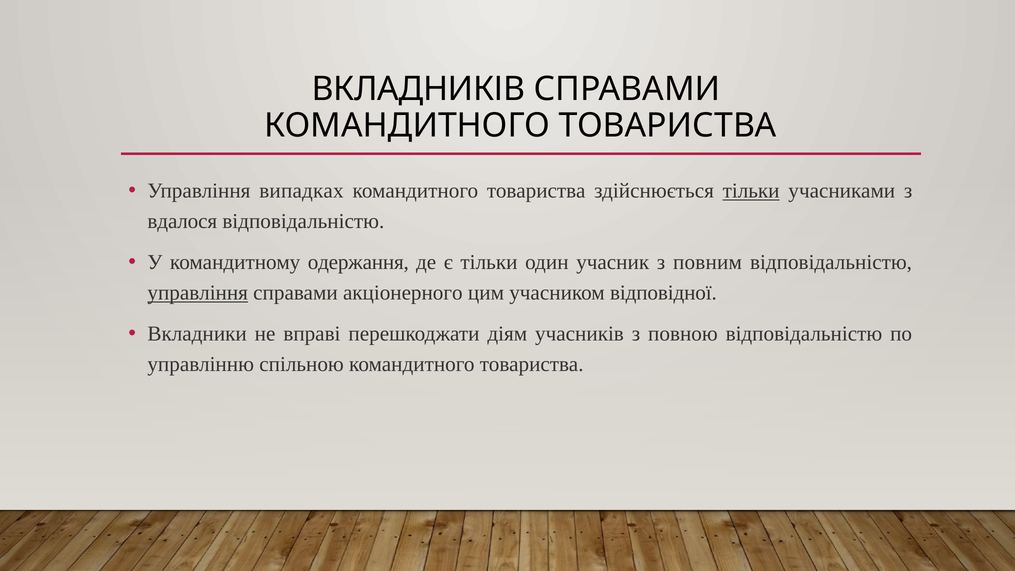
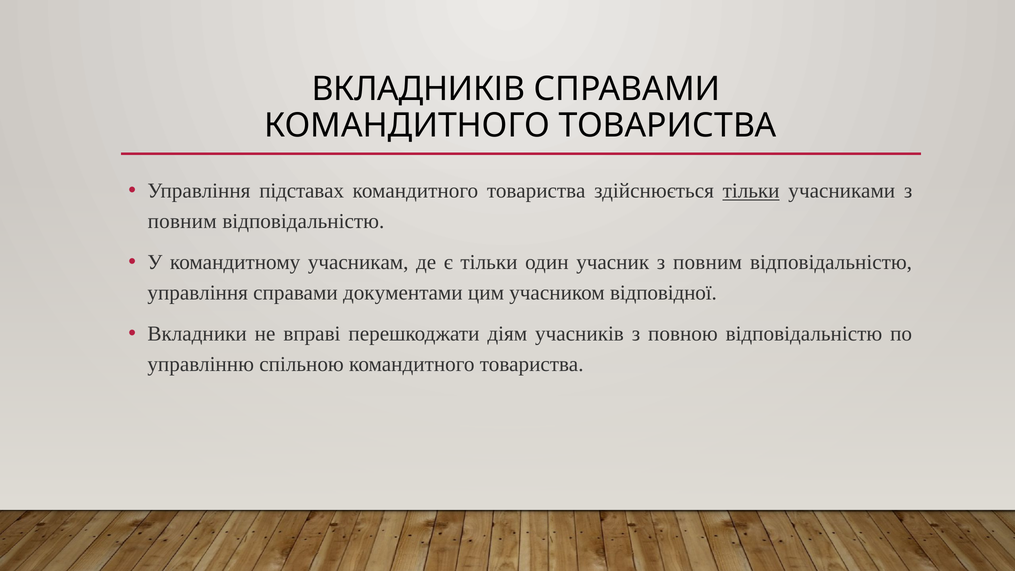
випадках: випадках -> підставах
вдалося at (182, 221): вдалося -> повним
одержання: одержання -> учасникам
управління at (198, 293) underline: present -> none
акціонерного: акціонерного -> документами
